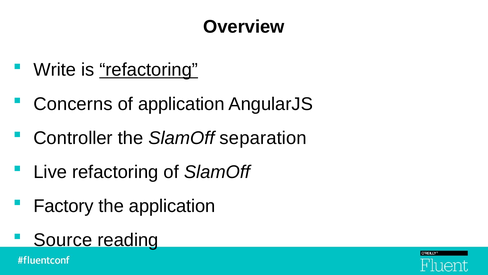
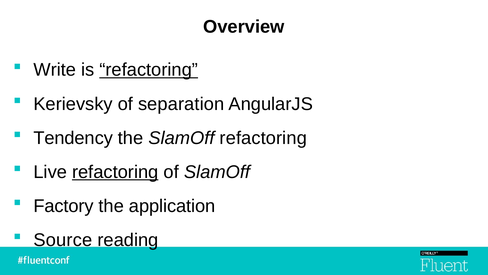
Concerns: Concerns -> Kerievsky
of application: application -> separation
Controller: Controller -> Tendency
SlamOff separation: separation -> refactoring
refactoring at (115, 172) underline: none -> present
